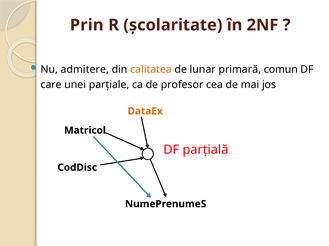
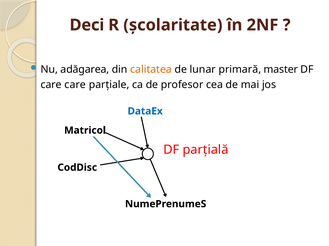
Prin: Prin -> Deci
admitere: admitere -> adăgarea
comun: comun -> master
care unei: unei -> care
DataEx colour: orange -> blue
